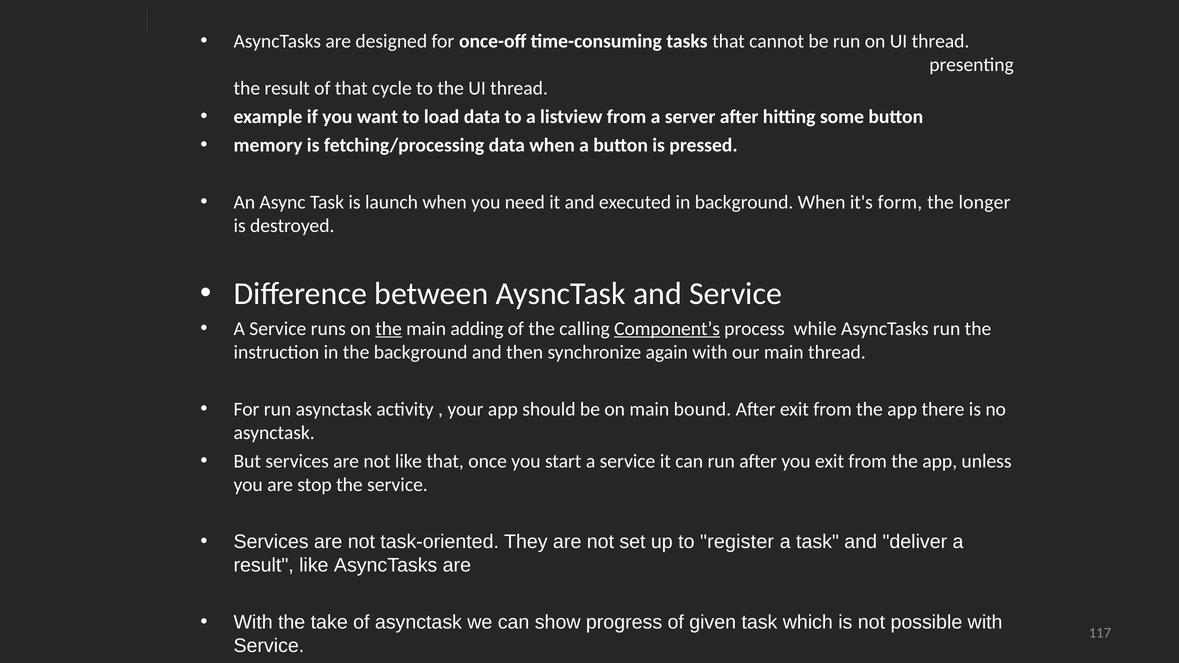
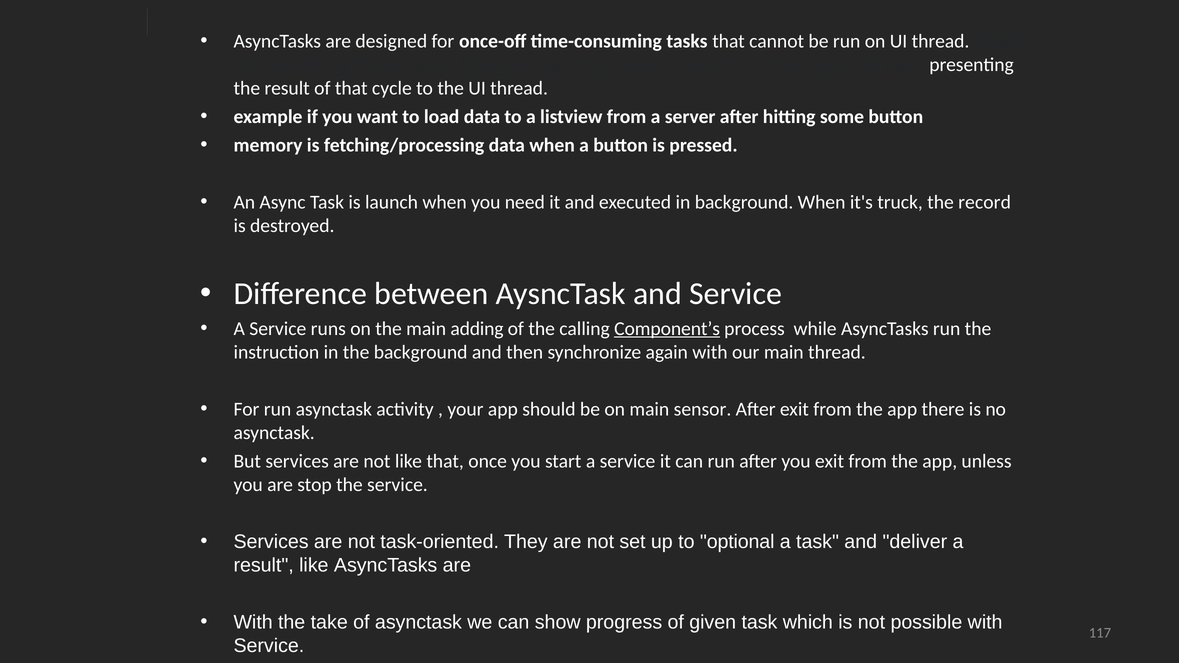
form: form -> truck
longer: longer -> record
the at (389, 329) underline: present -> none
bound: bound -> sensor
register: register -> optional
